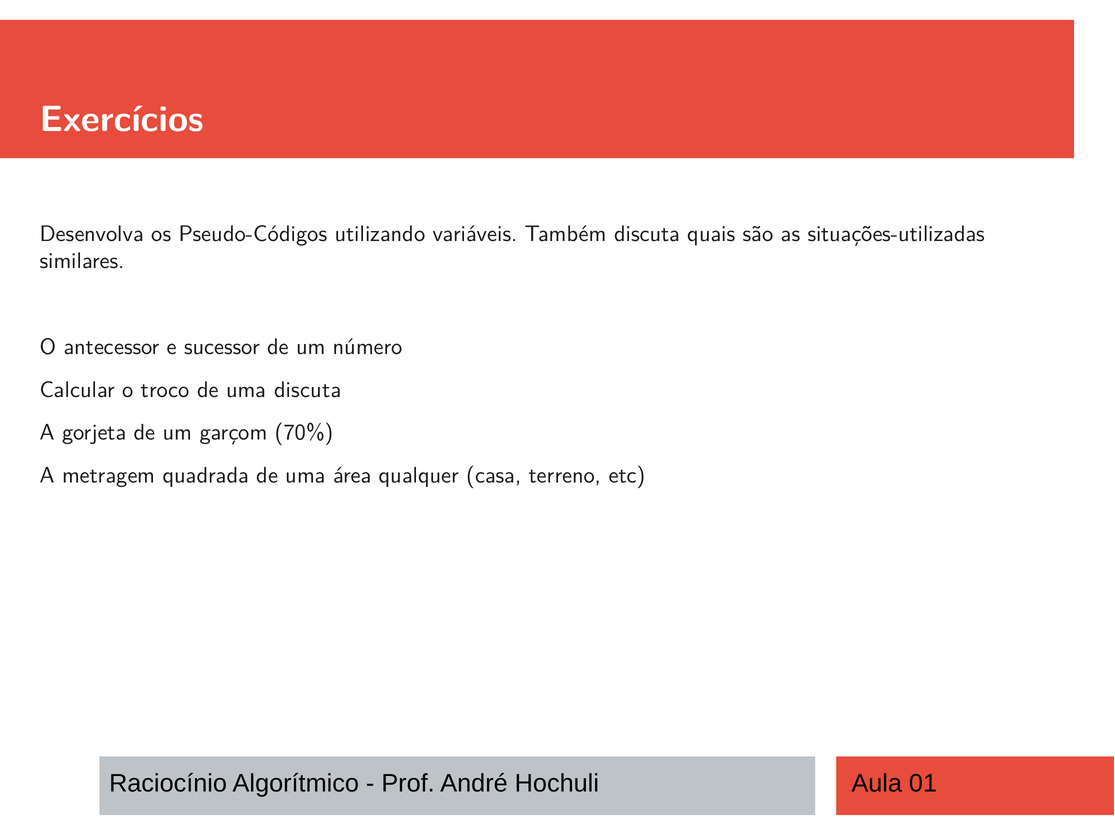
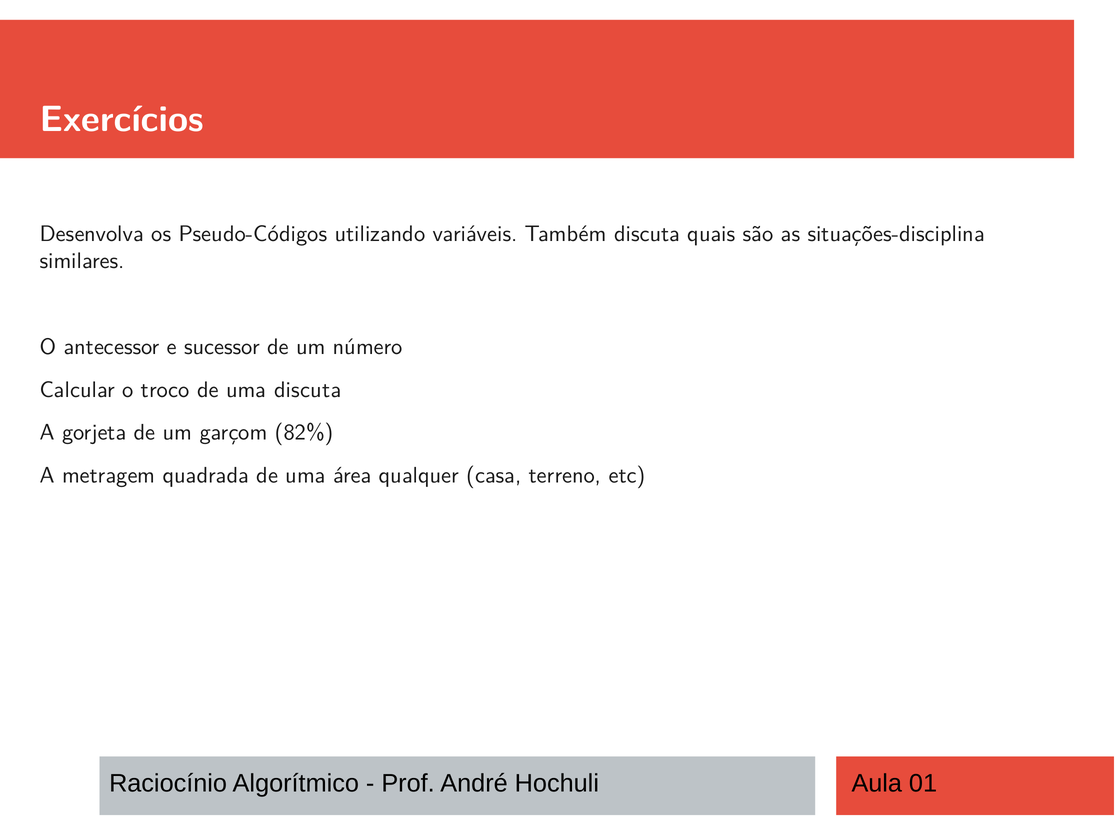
situações-utilizadas: situações-utilizadas -> situações-disciplina
70%: 70% -> 82%
